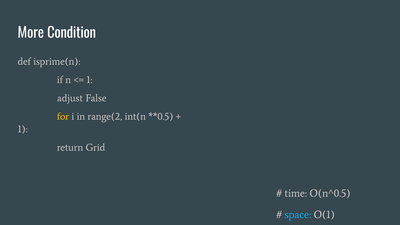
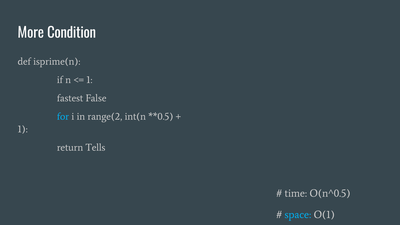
adjust: adjust -> fastest
for colour: yellow -> light blue
Grid: Grid -> Tells
